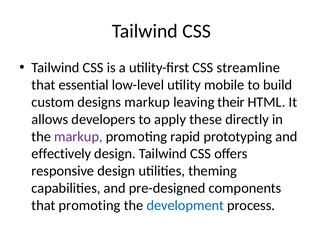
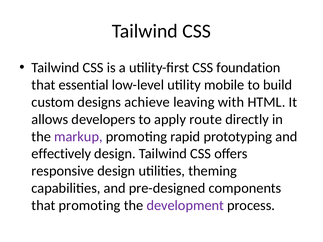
streamline: streamline -> foundation
designs markup: markup -> achieve
their: their -> with
these: these -> route
development colour: blue -> purple
